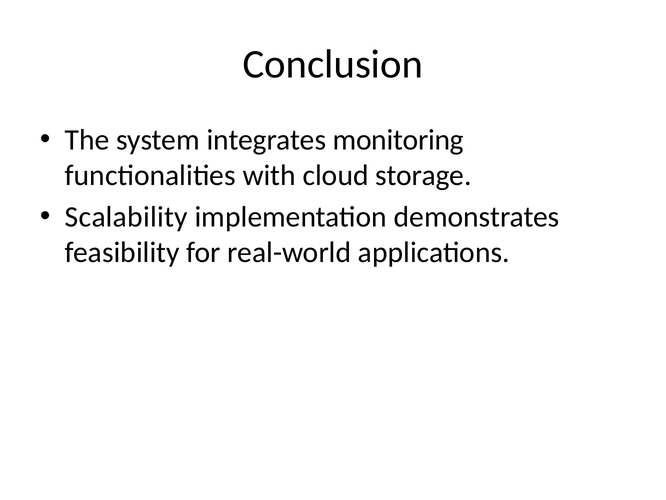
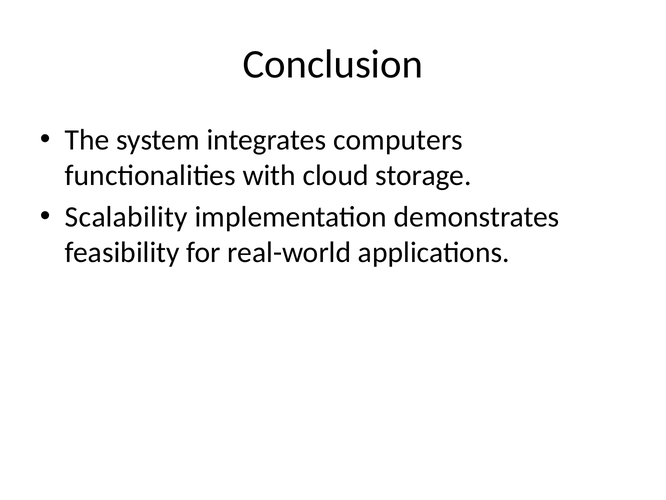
monitoring: monitoring -> computers
